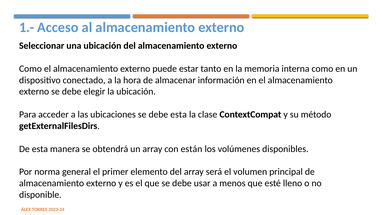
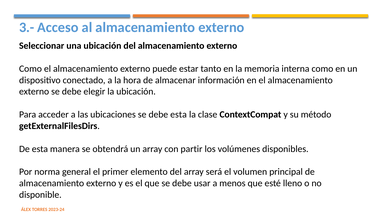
1.-: 1.- -> 3.-
están: están -> partir
